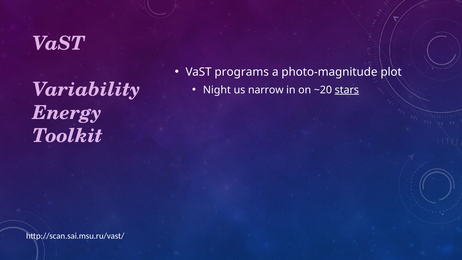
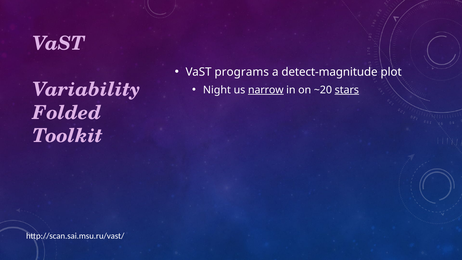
photo-magnitude: photo-magnitude -> detect-magnitude
narrow underline: none -> present
Energy: Energy -> Folded
